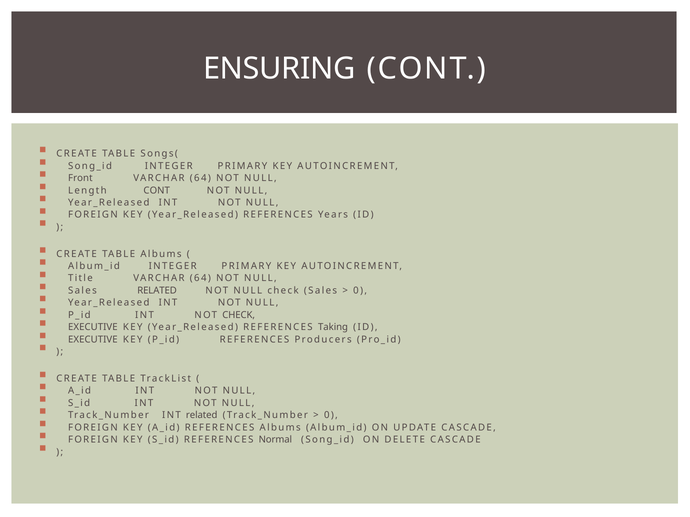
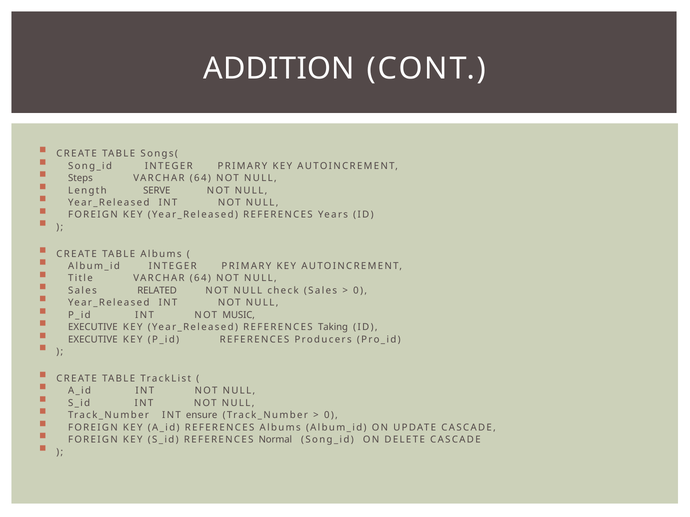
ENSURING: ENSURING -> ADDITION
Front: Front -> Steps
Length CONT: CONT -> SERVE
NOT CHECK: CHECK -> MUSIC
INT related: related -> ensure
